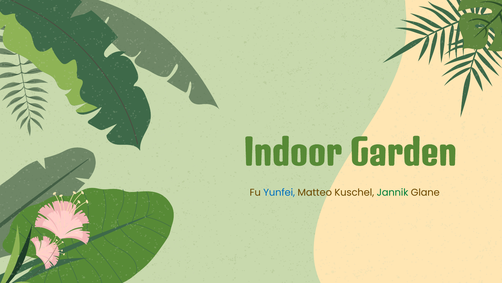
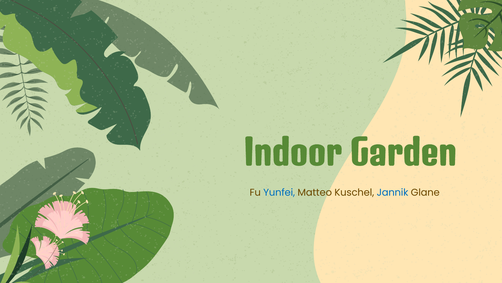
Jannik colour: green -> blue
